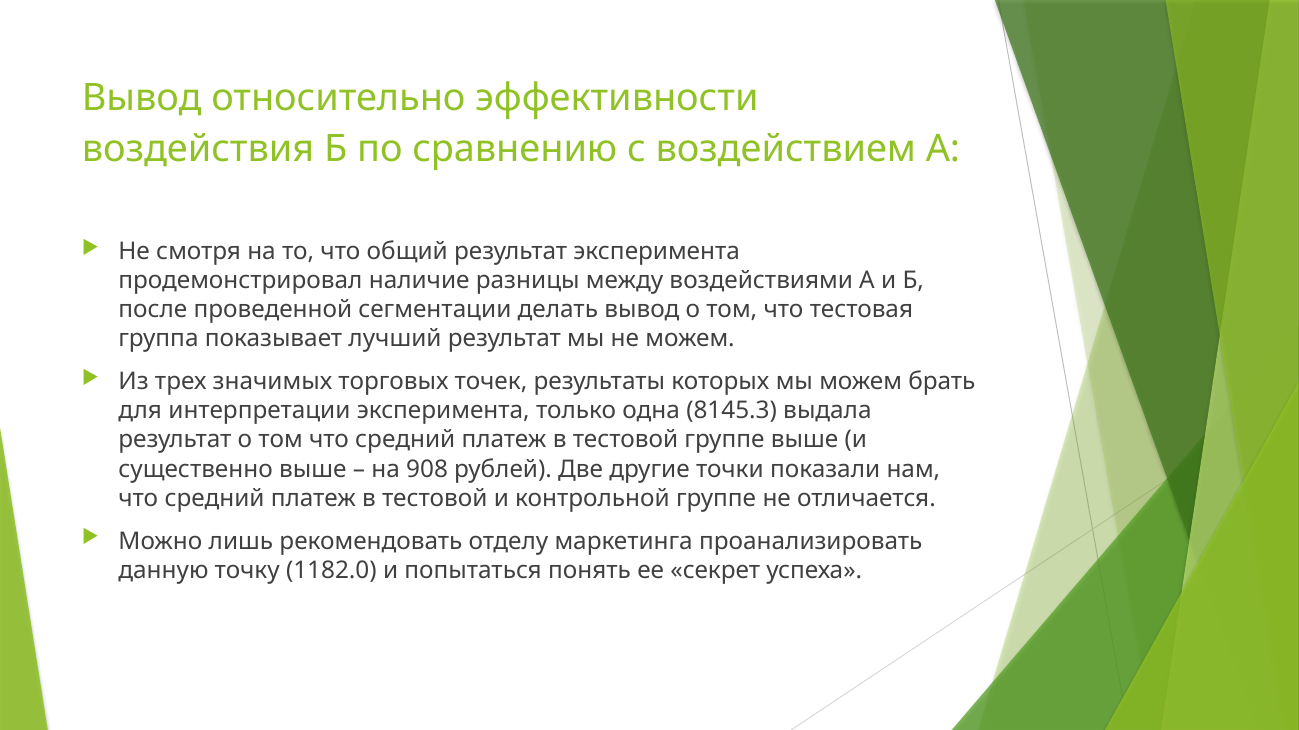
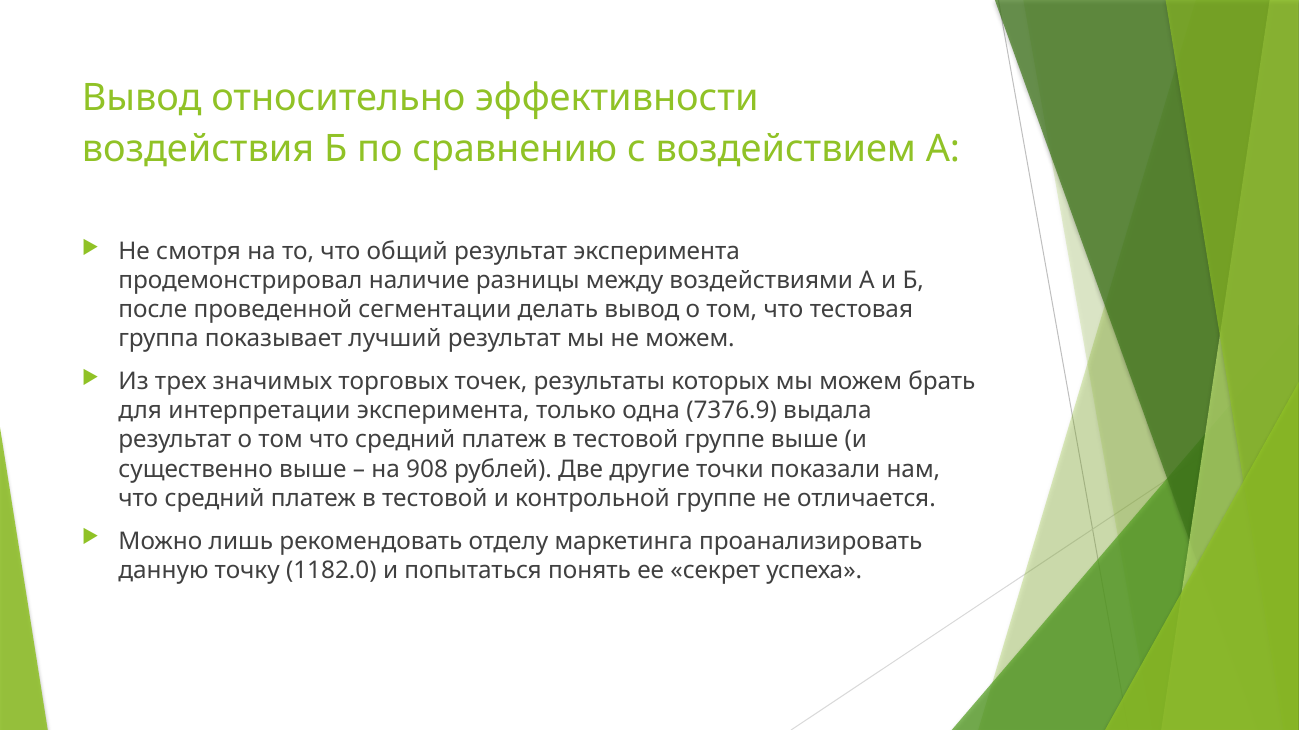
8145.3: 8145.3 -> 7376.9
